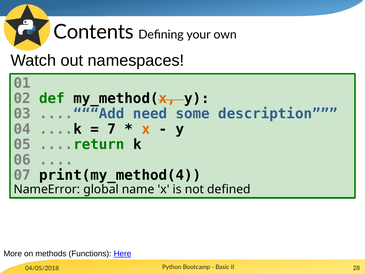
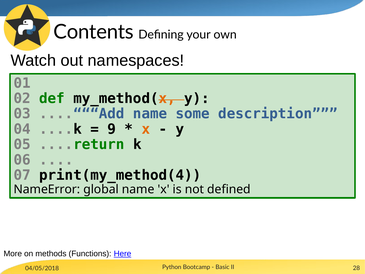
....“““Add need: need -> name
7: 7 -> 9
